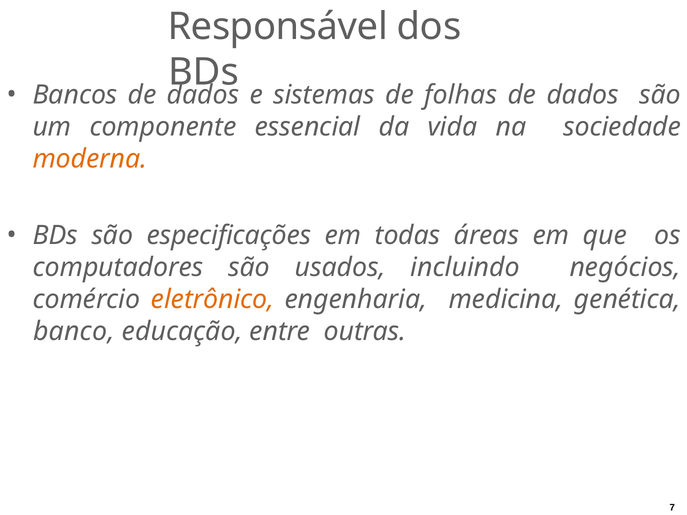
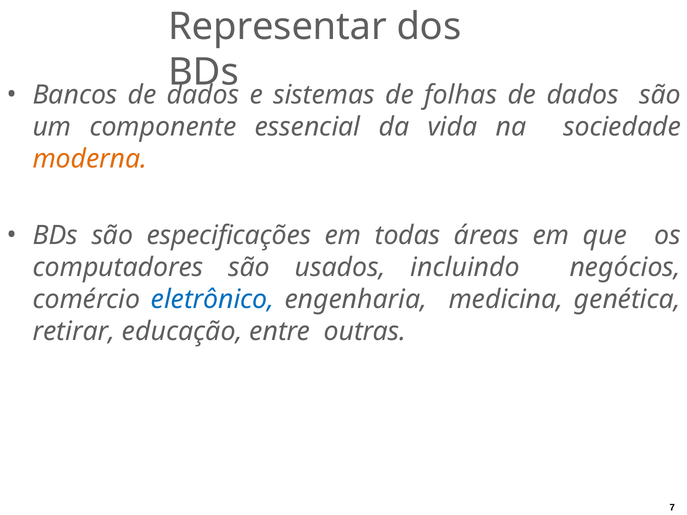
Responsável: Responsável -> Representar
eletrônico colour: orange -> blue
banco: banco -> retirar
